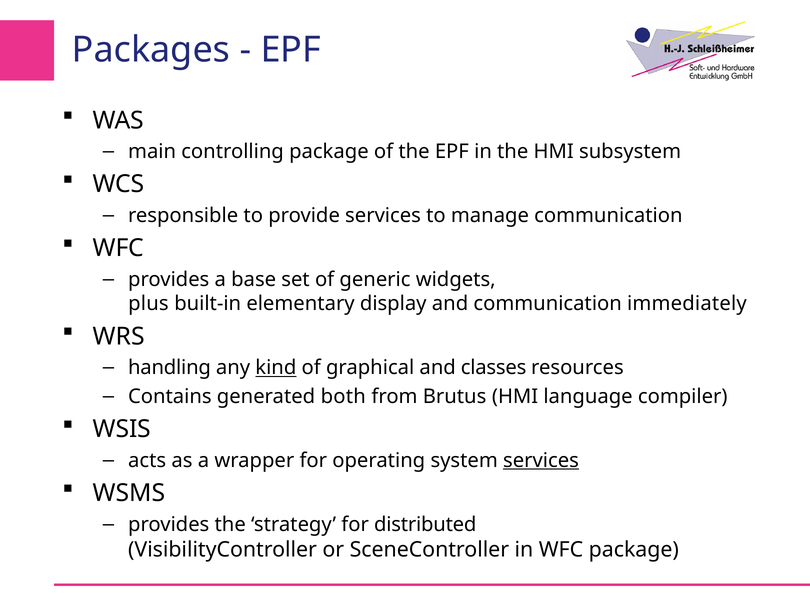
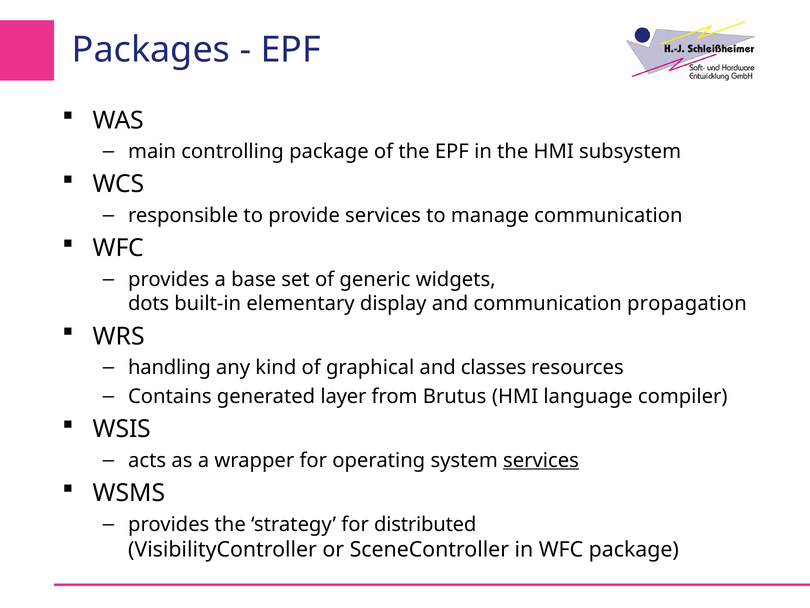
plus: plus -> dots
immediately: immediately -> propagation
kind underline: present -> none
both: both -> layer
